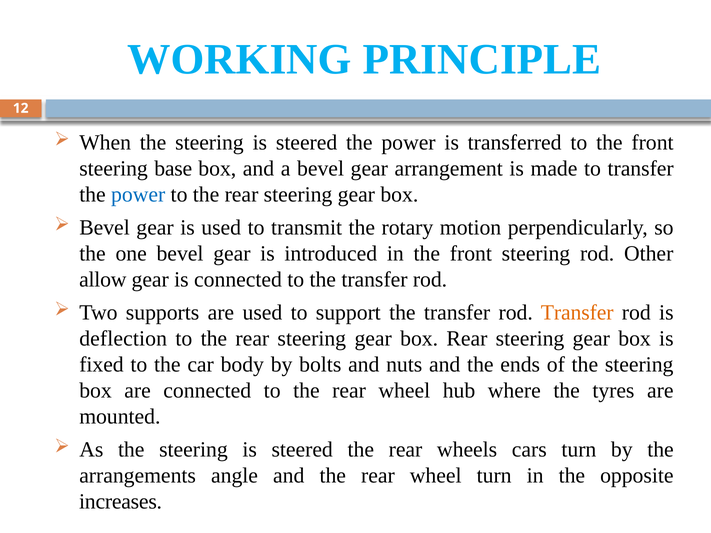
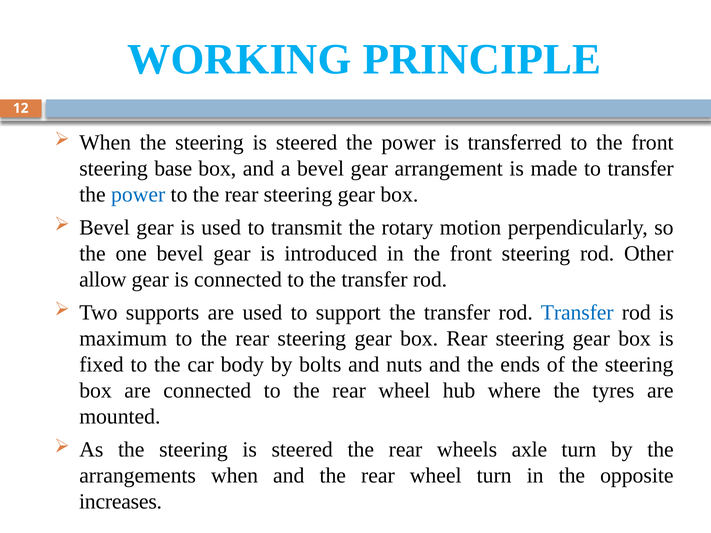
Transfer at (577, 313) colour: orange -> blue
deflection: deflection -> maximum
cars: cars -> axle
arrangements angle: angle -> when
